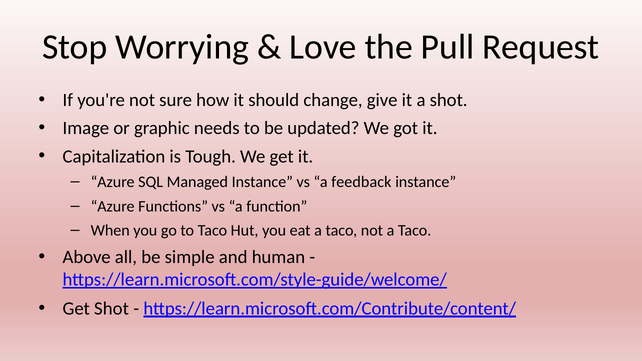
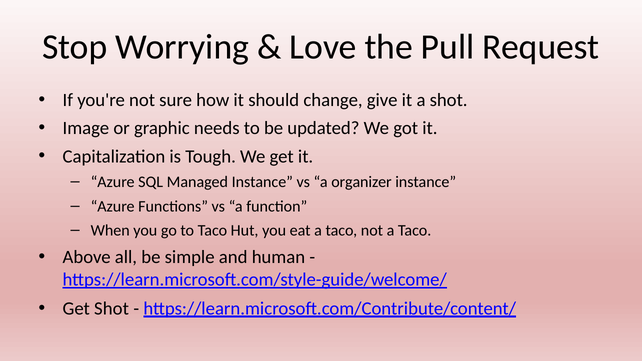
feedback: feedback -> organizer
